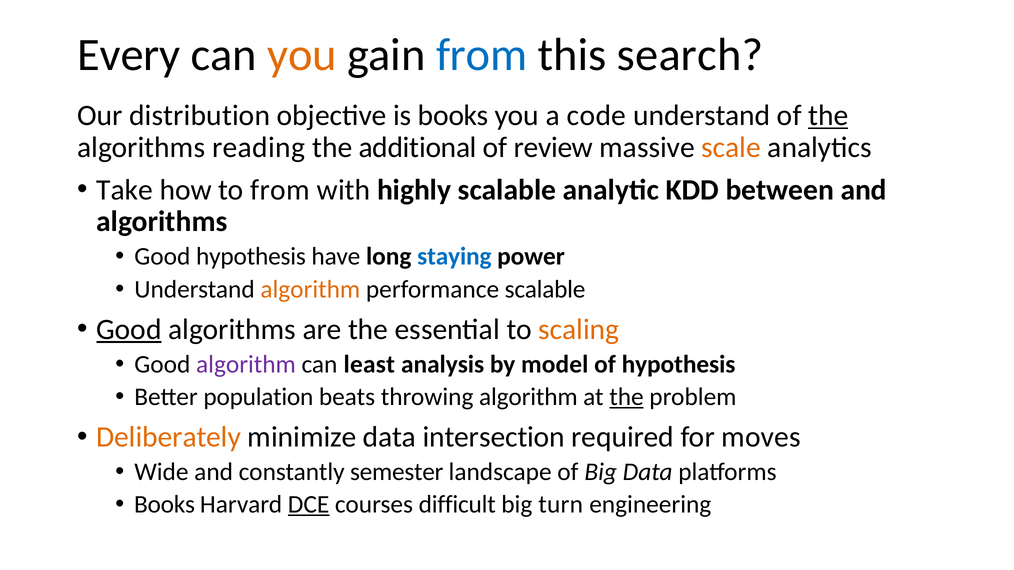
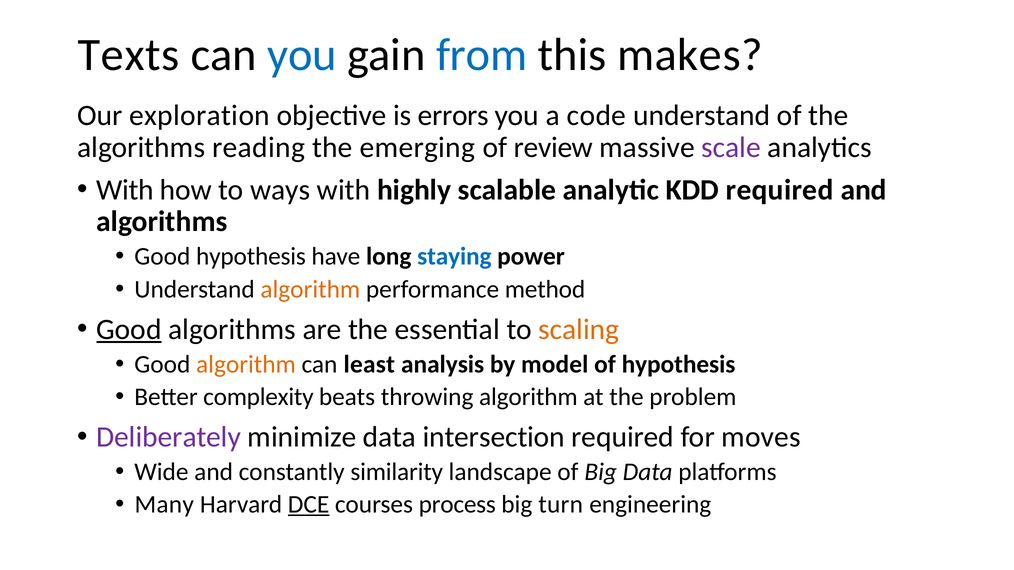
Every: Every -> Texts
you at (302, 55) colour: orange -> blue
search: search -> makes
distribution: distribution -> exploration
is books: books -> errors
the at (828, 116) underline: present -> none
additional: additional -> emerging
scale colour: orange -> purple
Take at (125, 190): Take -> With
to from: from -> ways
KDD between: between -> required
performance scalable: scalable -> method
algorithm at (246, 364) colour: purple -> orange
population: population -> complexity
the at (626, 397) underline: present -> none
Deliberately colour: orange -> purple
semester: semester -> similarity
Books at (164, 505): Books -> Many
difficult: difficult -> process
